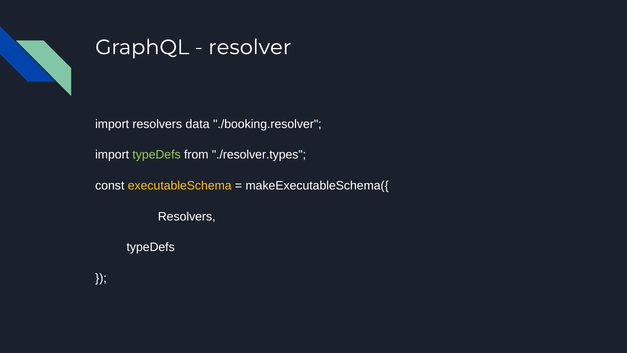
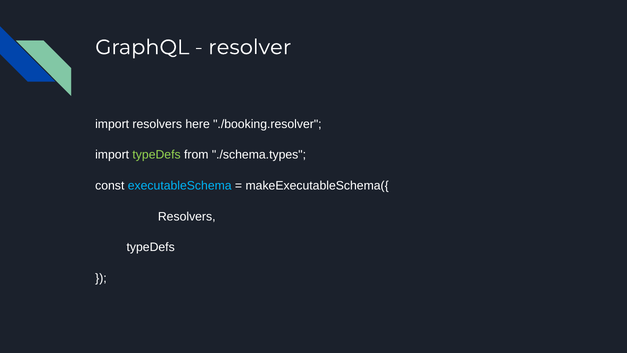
data: data -> here
./resolver.types: ./resolver.types -> ./schema.types
executableSchema colour: yellow -> light blue
